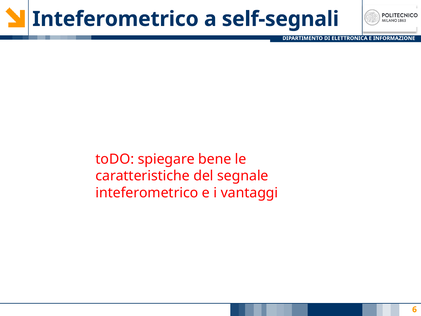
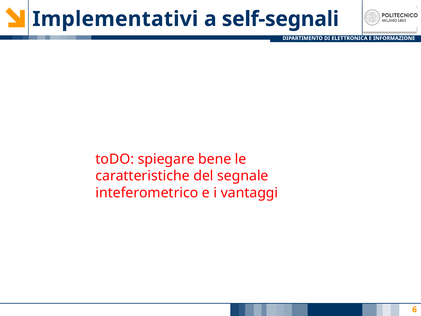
Inteferometrico at (115, 19): Inteferometrico -> Implementativi
